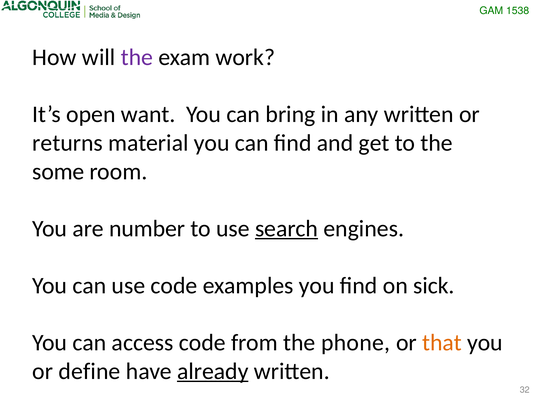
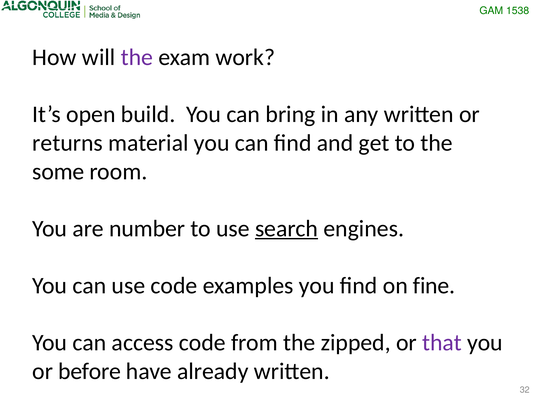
want: want -> build
sick: sick -> fine
phone: phone -> zipped
that colour: orange -> purple
define: define -> before
already underline: present -> none
